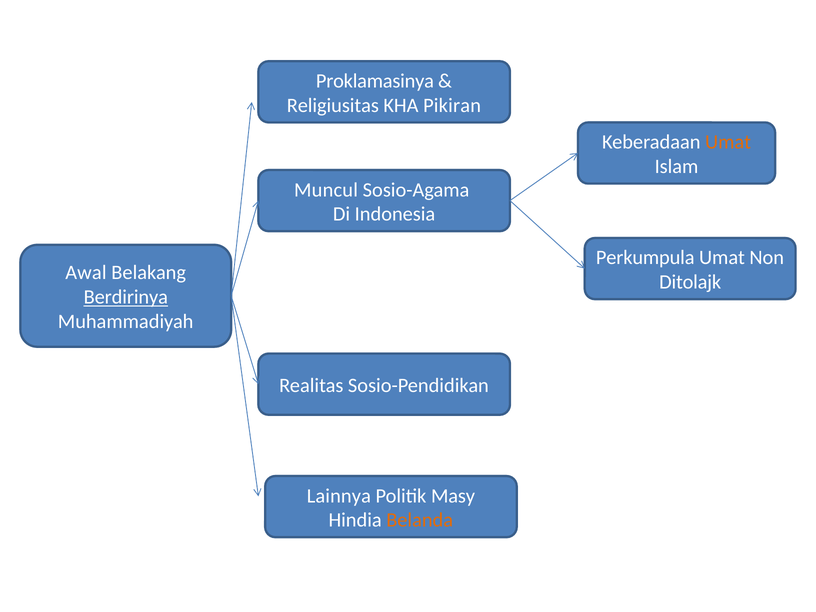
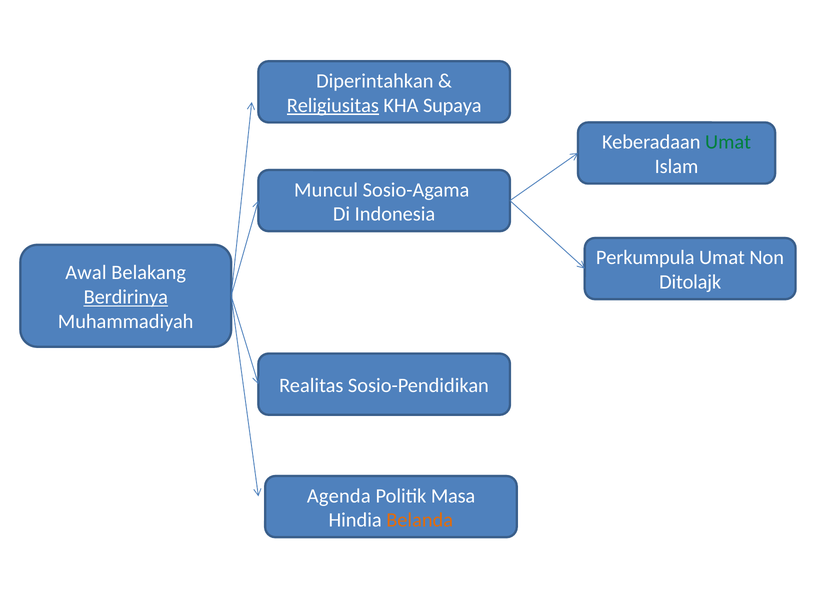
Proklamasinya: Proklamasinya -> Diperintahkan
Religiusitas underline: none -> present
Pikiran: Pikiran -> Supaya
Umat at (728, 142) colour: orange -> green
Lainnya: Lainnya -> Agenda
Masy: Masy -> Masa
